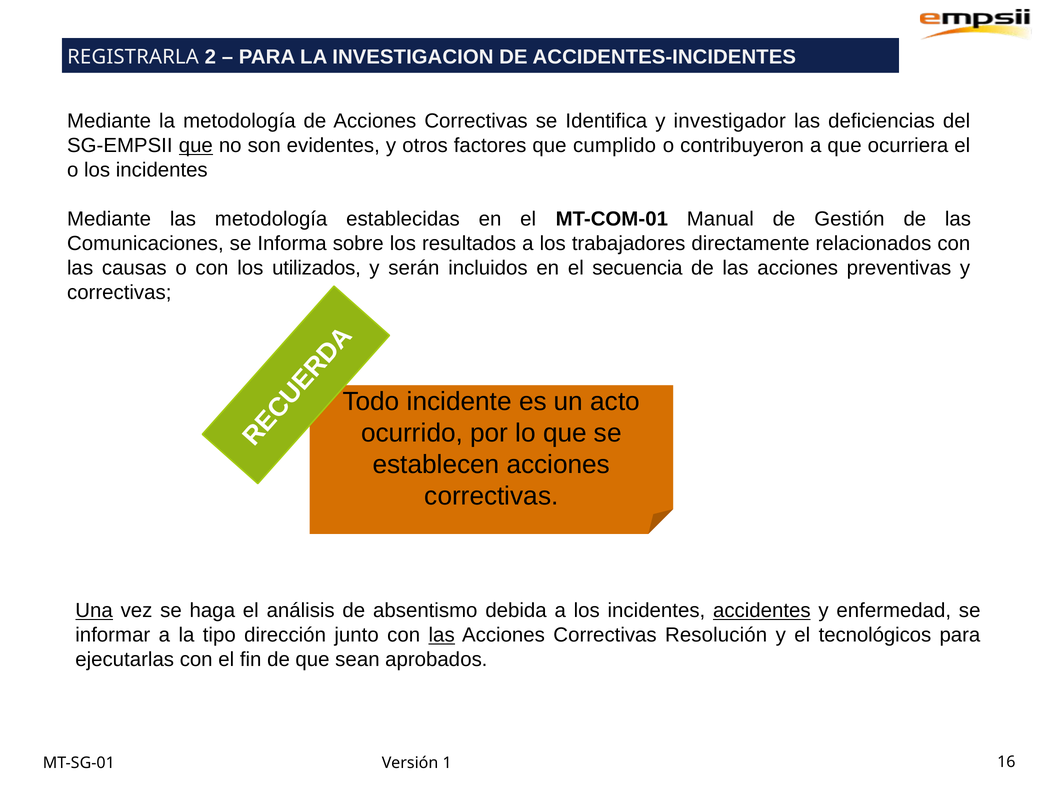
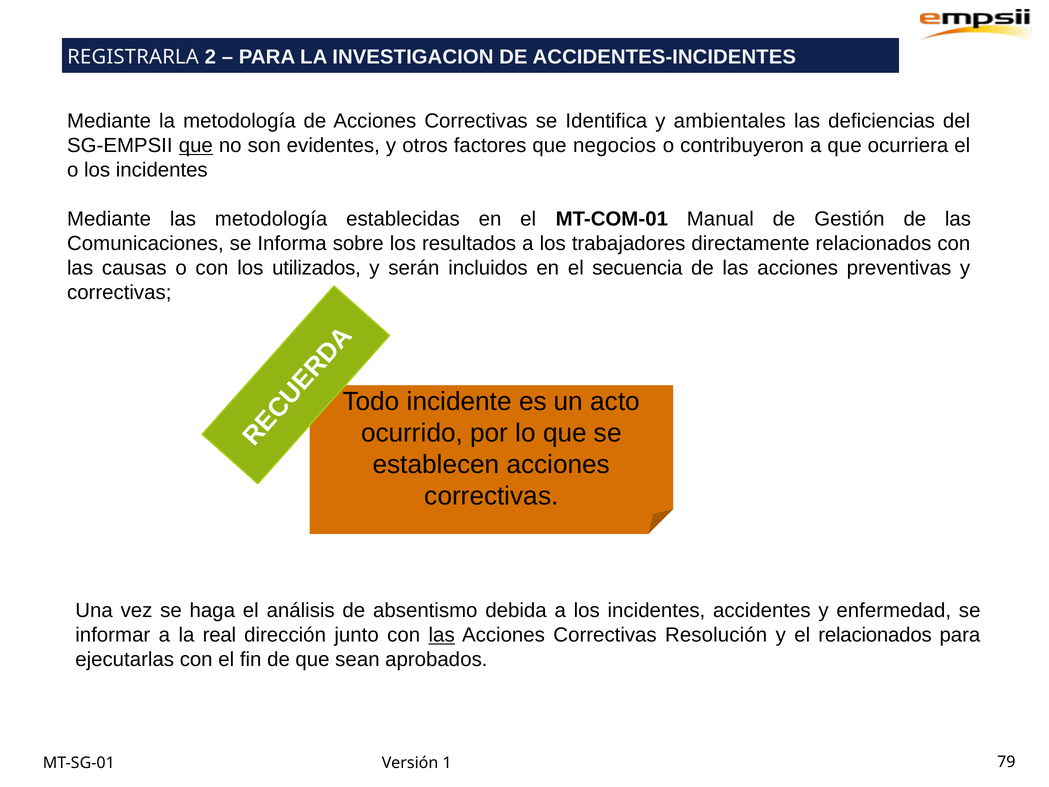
investigador: investigador -> ambientales
cumplido: cumplido -> negocios
Una underline: present -> none
accidentes underline: present -> none
tipo: tipo -> real
el tecnológicos: tecnológicos -> relacionados
16: 16 -> 79
